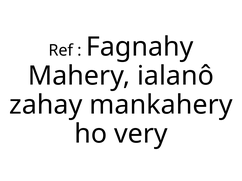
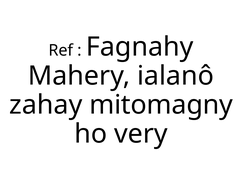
mankahery: mankahery -> mitomagny
